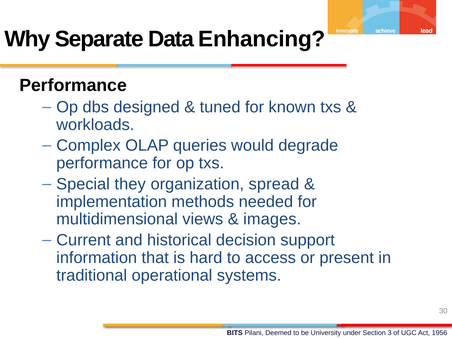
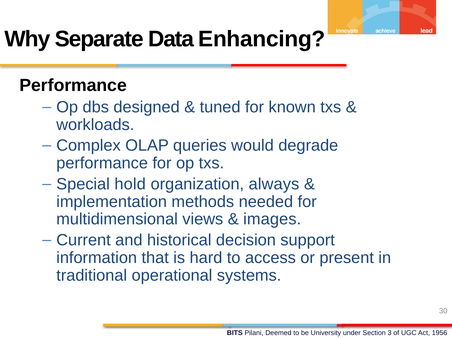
they: they -> hold
spread: spread -> always
